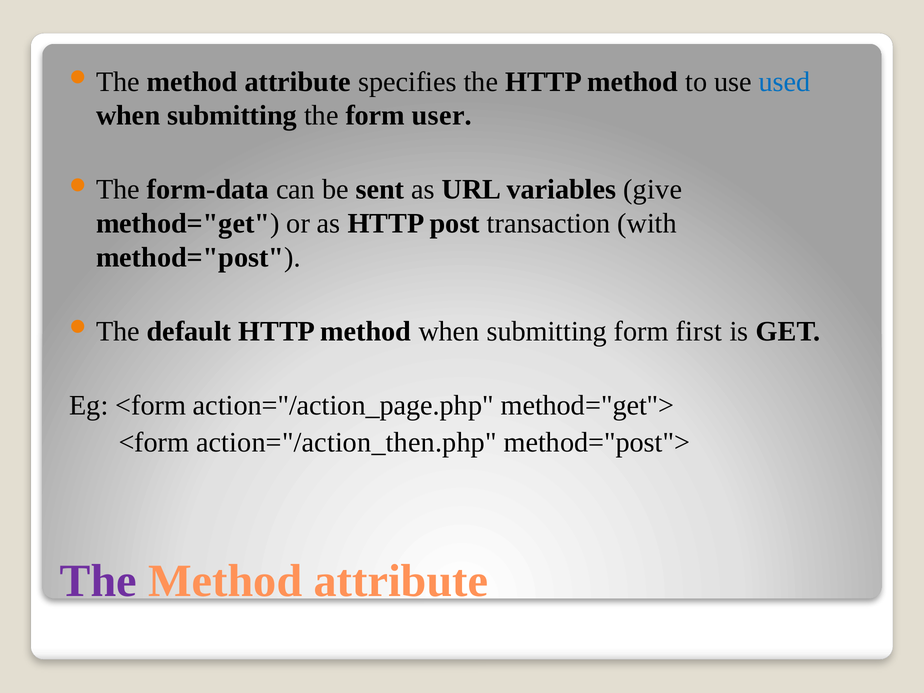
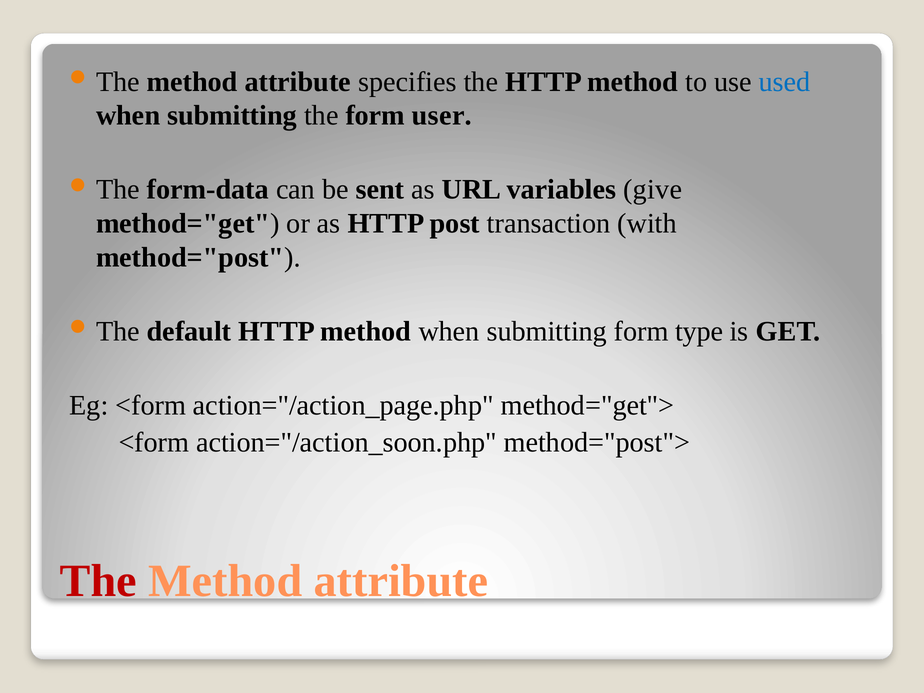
first: first -> type
action="/action_then.php: action="/action_then.php -> action="/action_soon.php
The at (98, 581) colour: purple -> red
